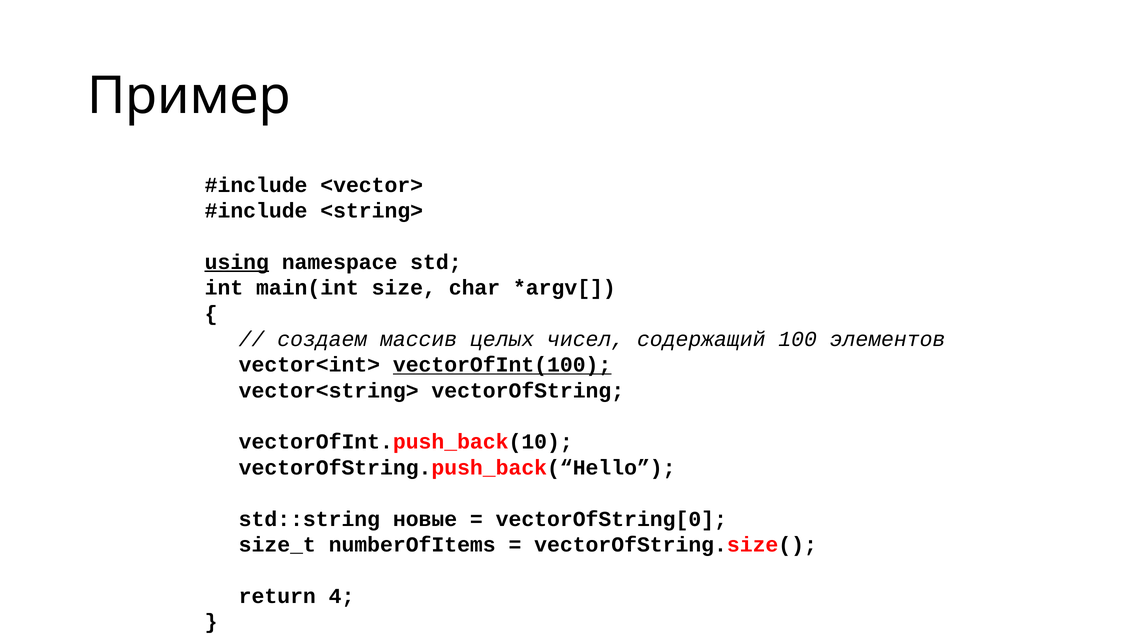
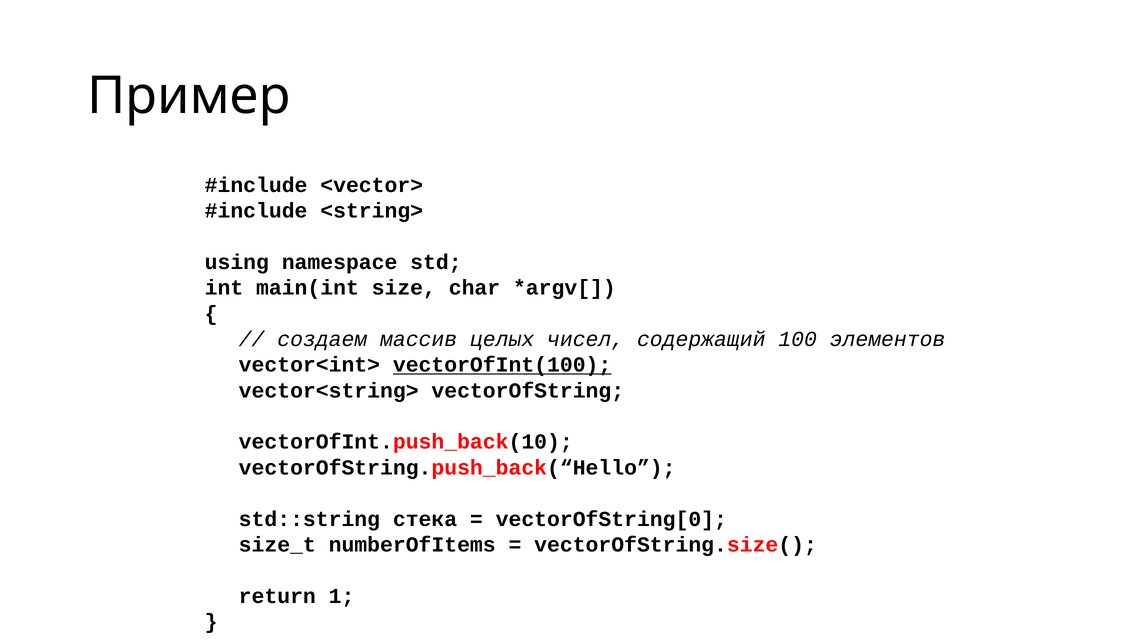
using underline: present -> none
новые: новые -> стека
4: 4 -> 1
